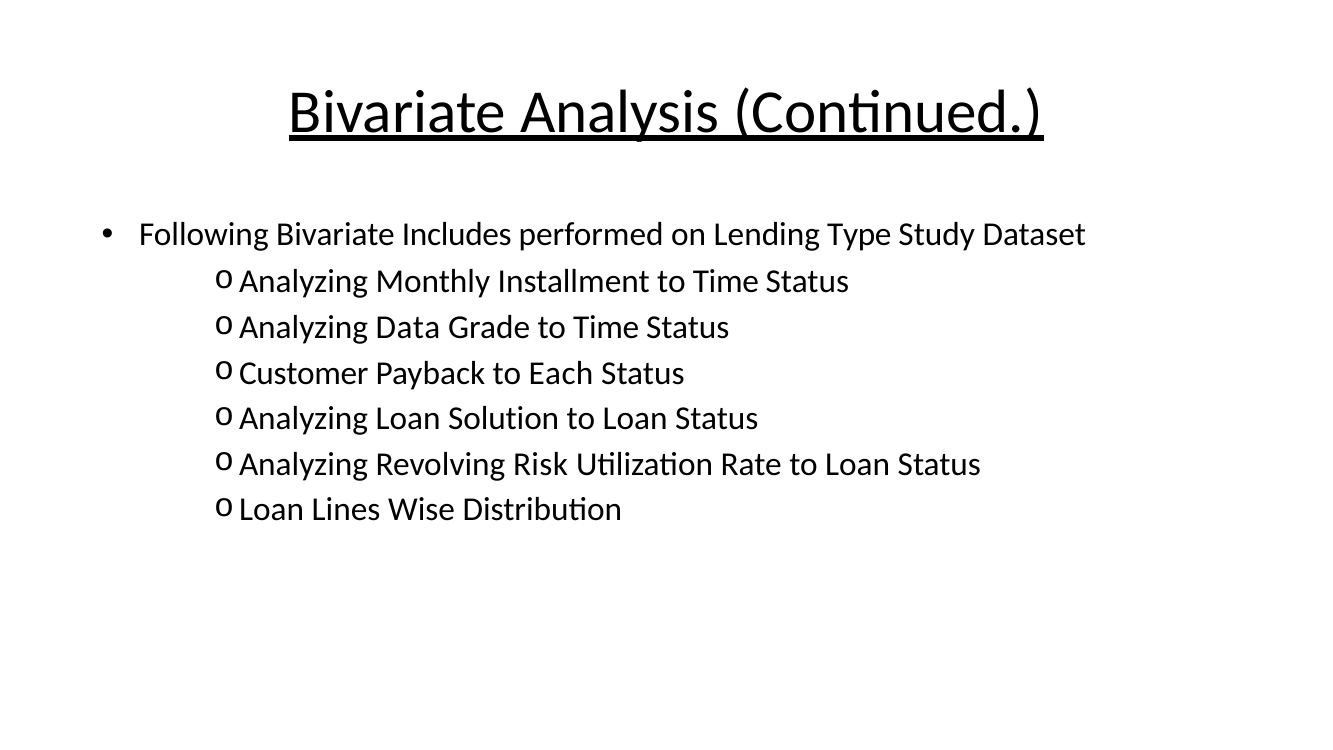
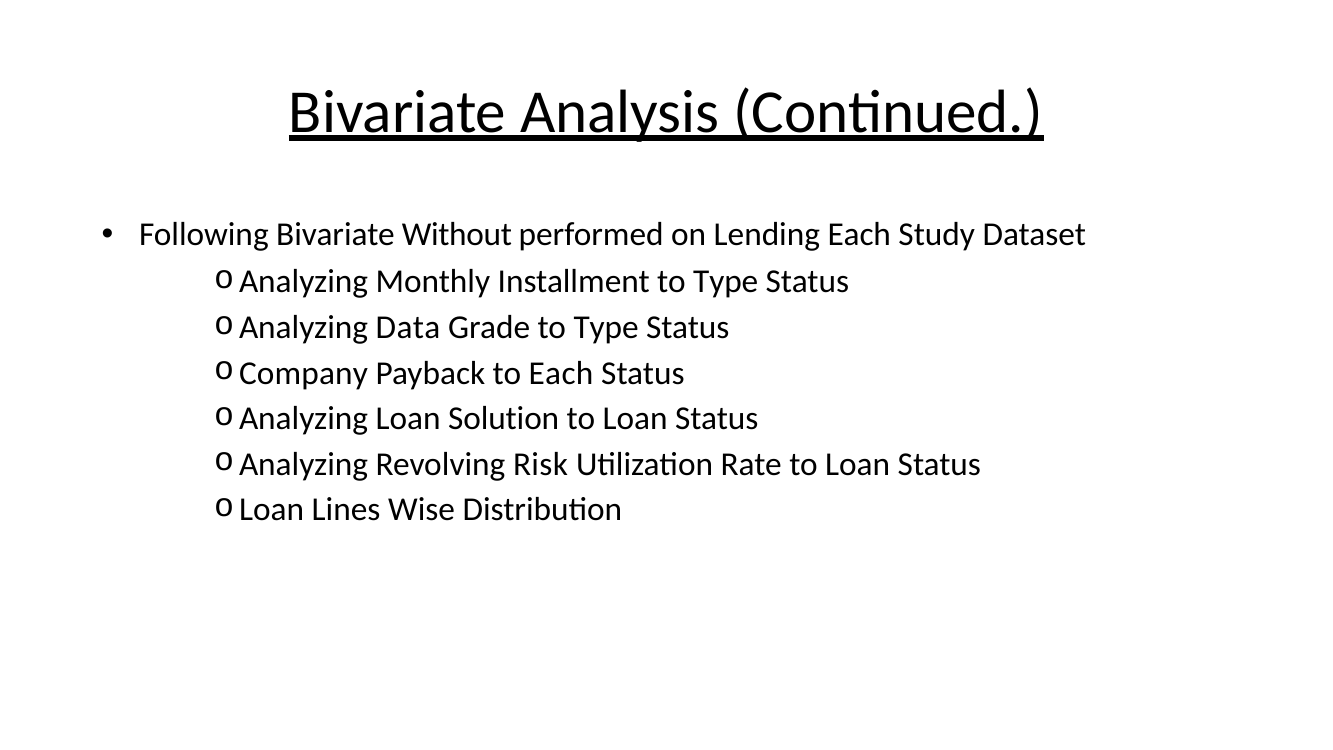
Includes: Includes -> Without
Lending Type: Type -> Each
Installment to Time: Time -> Type
Grade to Time: Time -> Type
Customer: Customer -> Company
